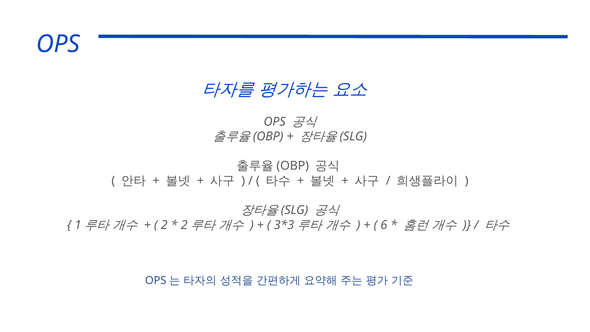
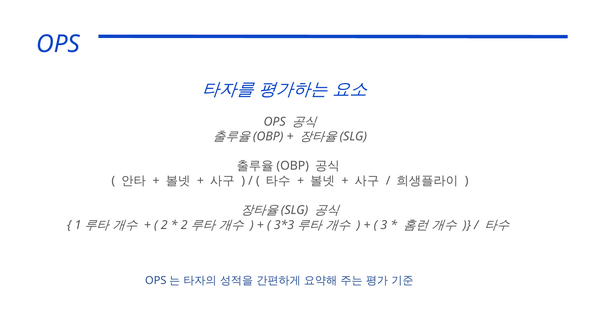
6: 6 -> 3
